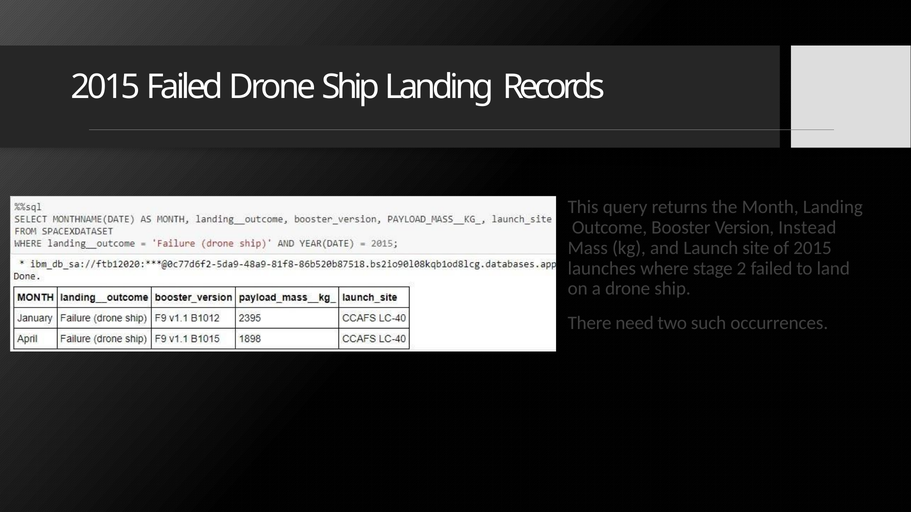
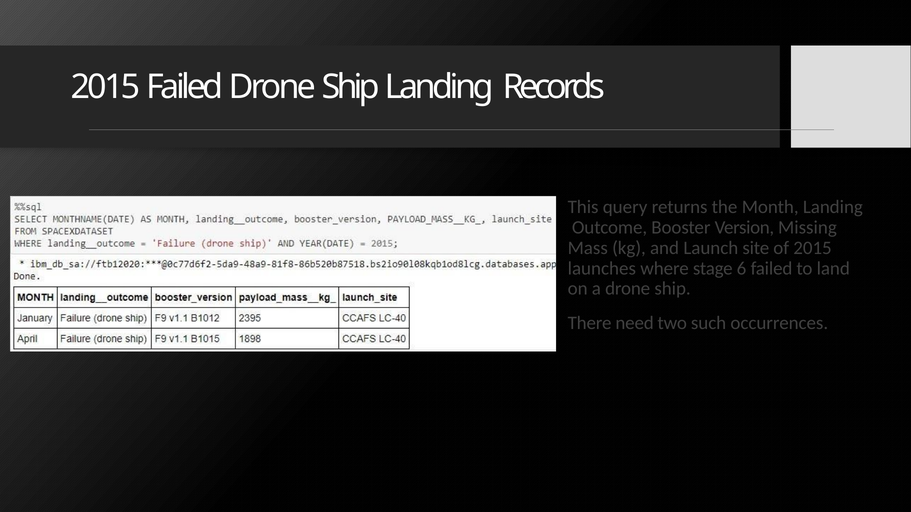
Instead: Instead -> Missing
2: 2 -> 6
